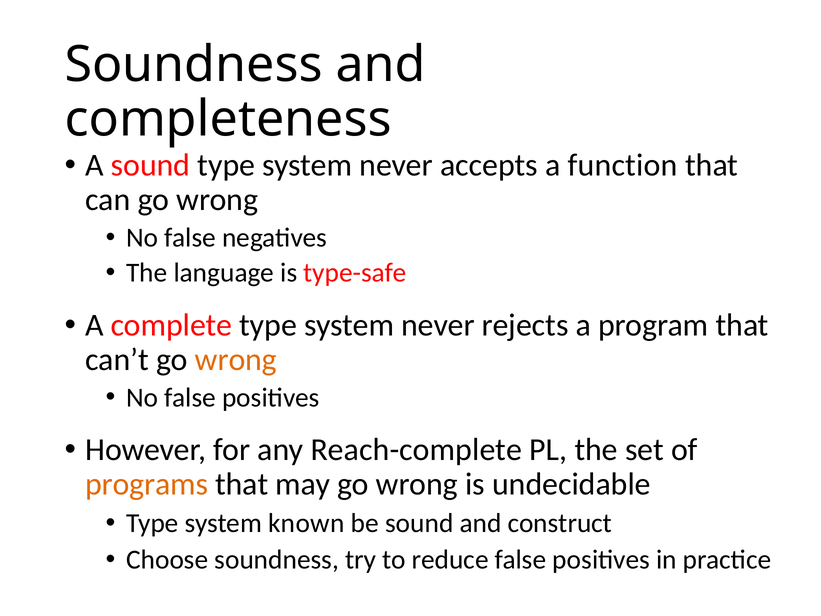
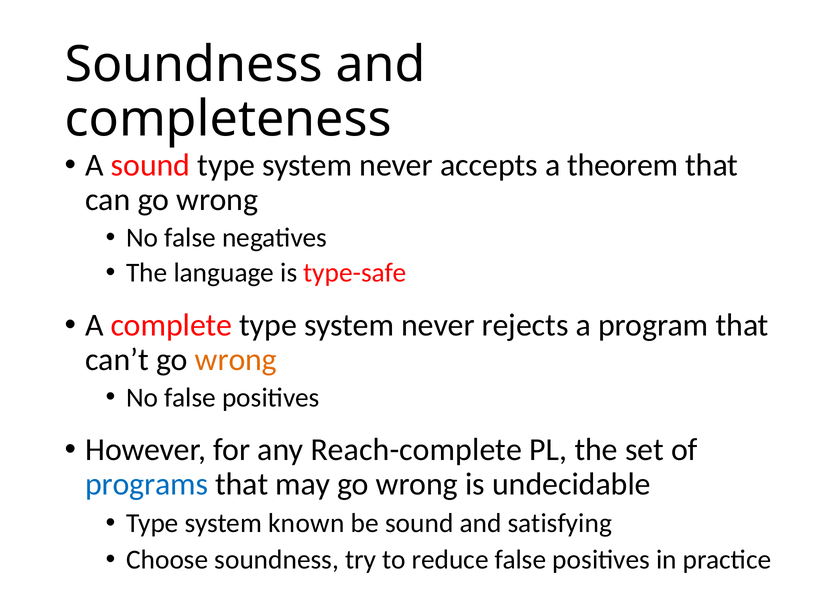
function: function -> theorem
programs colour: orange -> blue
construct: construct -> satisfying
